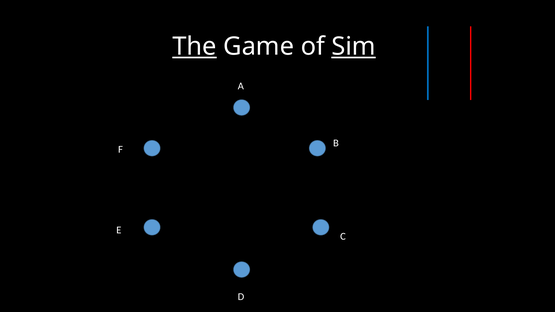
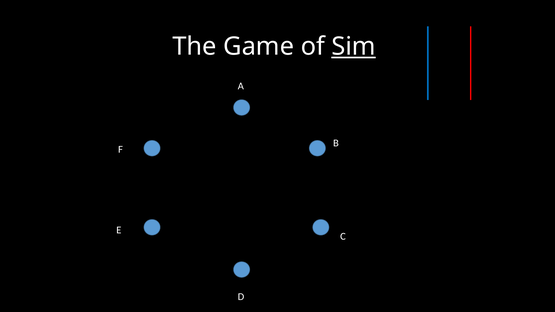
The underline: present -> none
